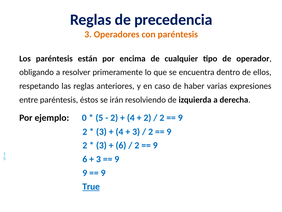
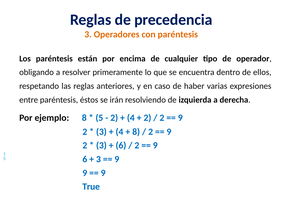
ejemplo 0: 0 -> 8
3 at (136, 131): 3 -> 8
True underline: present -> none
